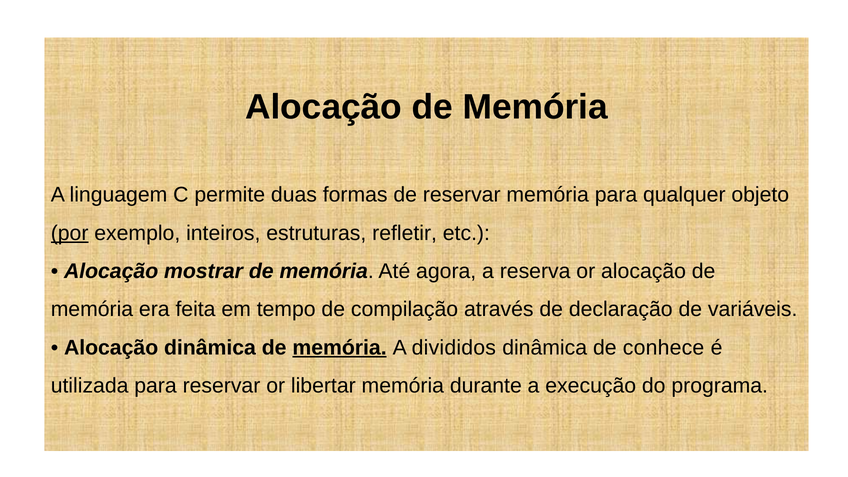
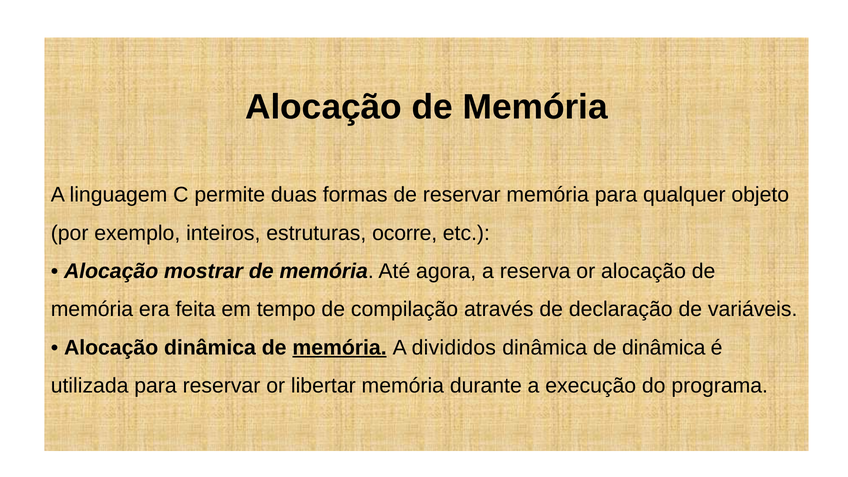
por underline: present -> none
refletir: refletir -> ocorre
de conhece: conhece -> dinâmica
